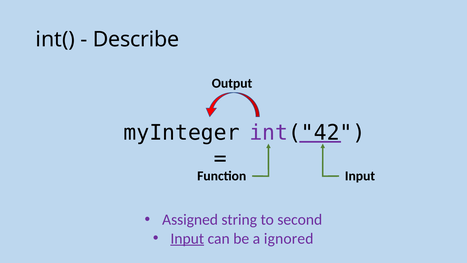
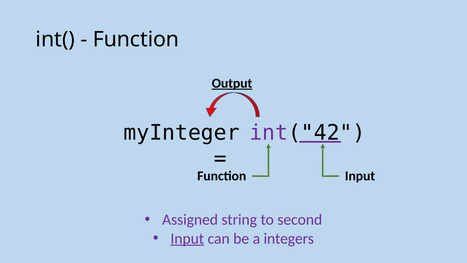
Describe at (136, 39): Describe -> Function
Output underline: none -> present
ignored: ignored -> integers
